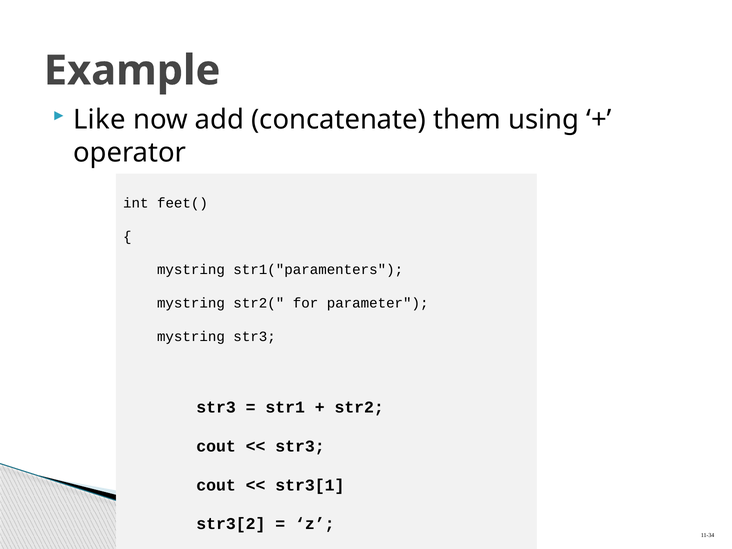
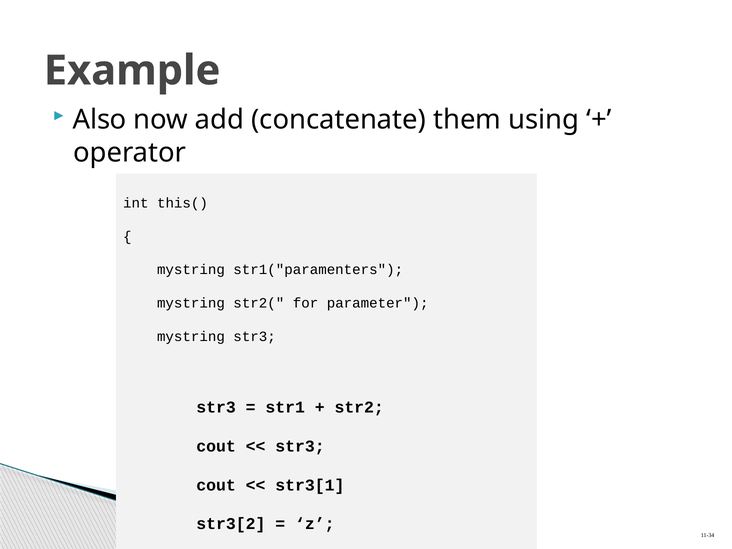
Like: Like -> Also
feet(: feet( -> this(
